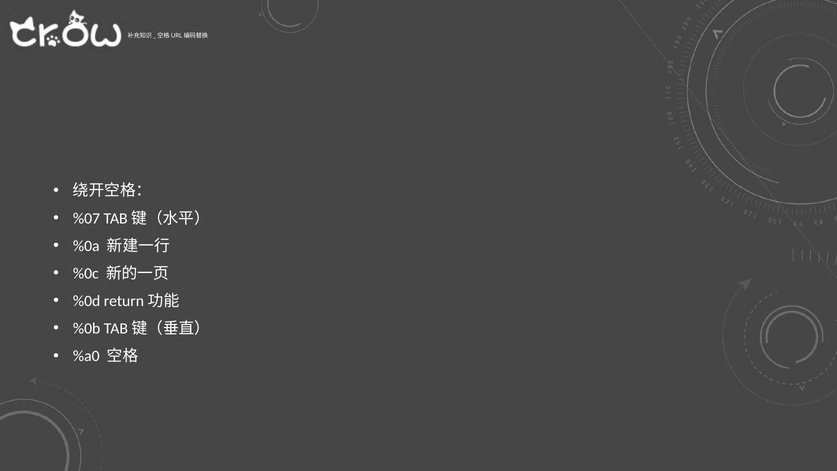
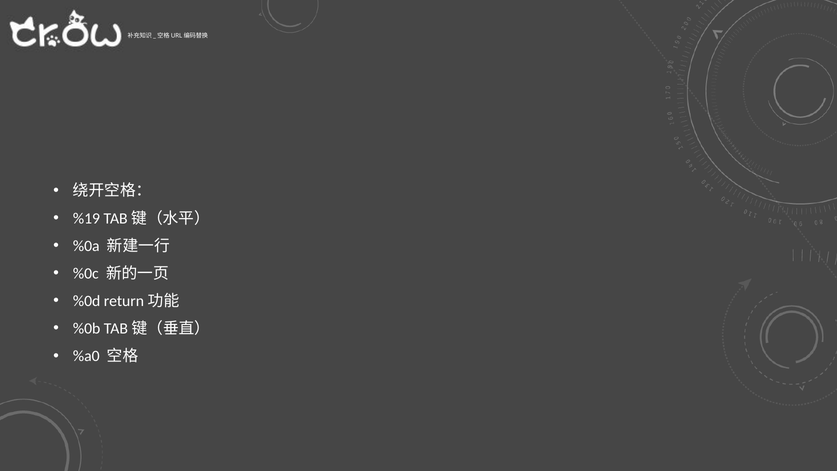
%07: %07 -> %19
